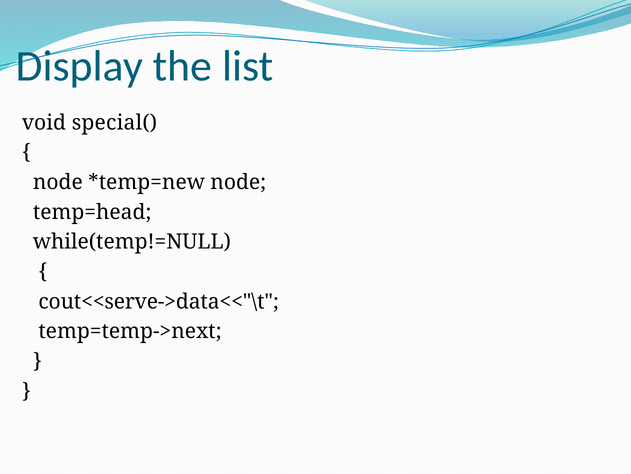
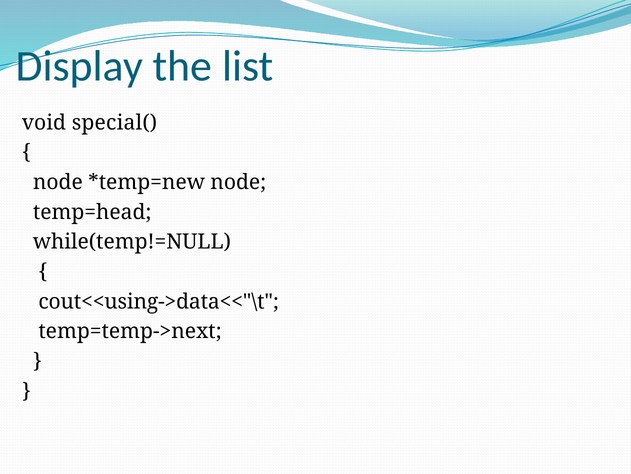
cout<<serve->data<<"\t: cout<<serve->data<<"\t -> cout<<using->data<<"\t
